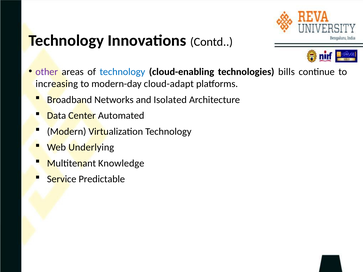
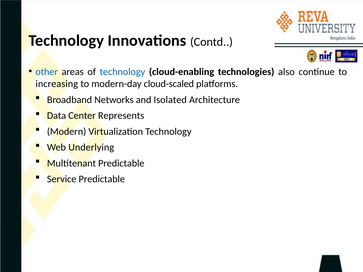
other colour: purple -> blue
bills: bills -> also
cloud-adapt: cloud-adapt -> cloud-scaled
Automated: Automated -> Represents
Multitenant Knowledge: Knowledge -> Predictable
